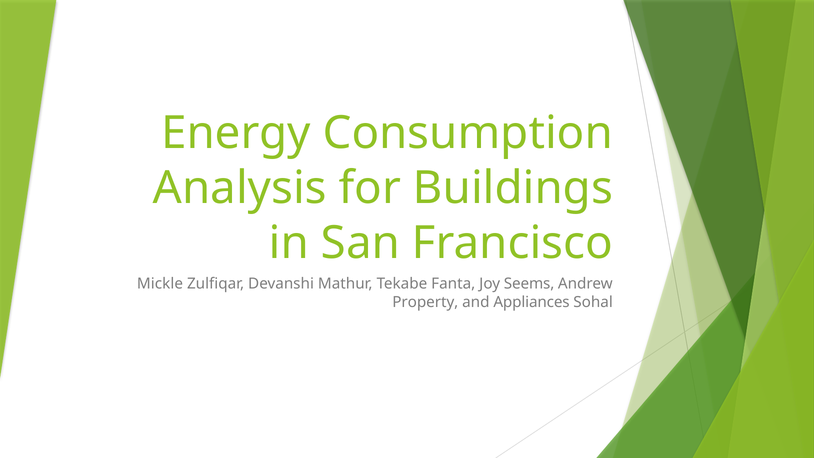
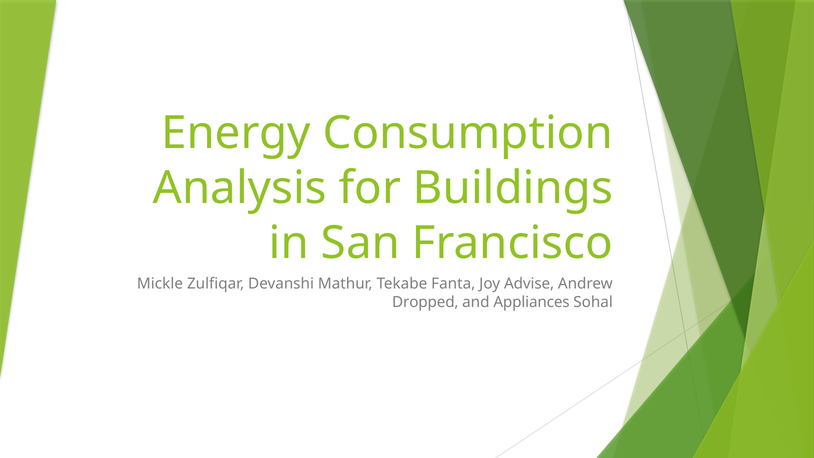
Seems: Seems -> Advise
Property: Property -> Dropped
